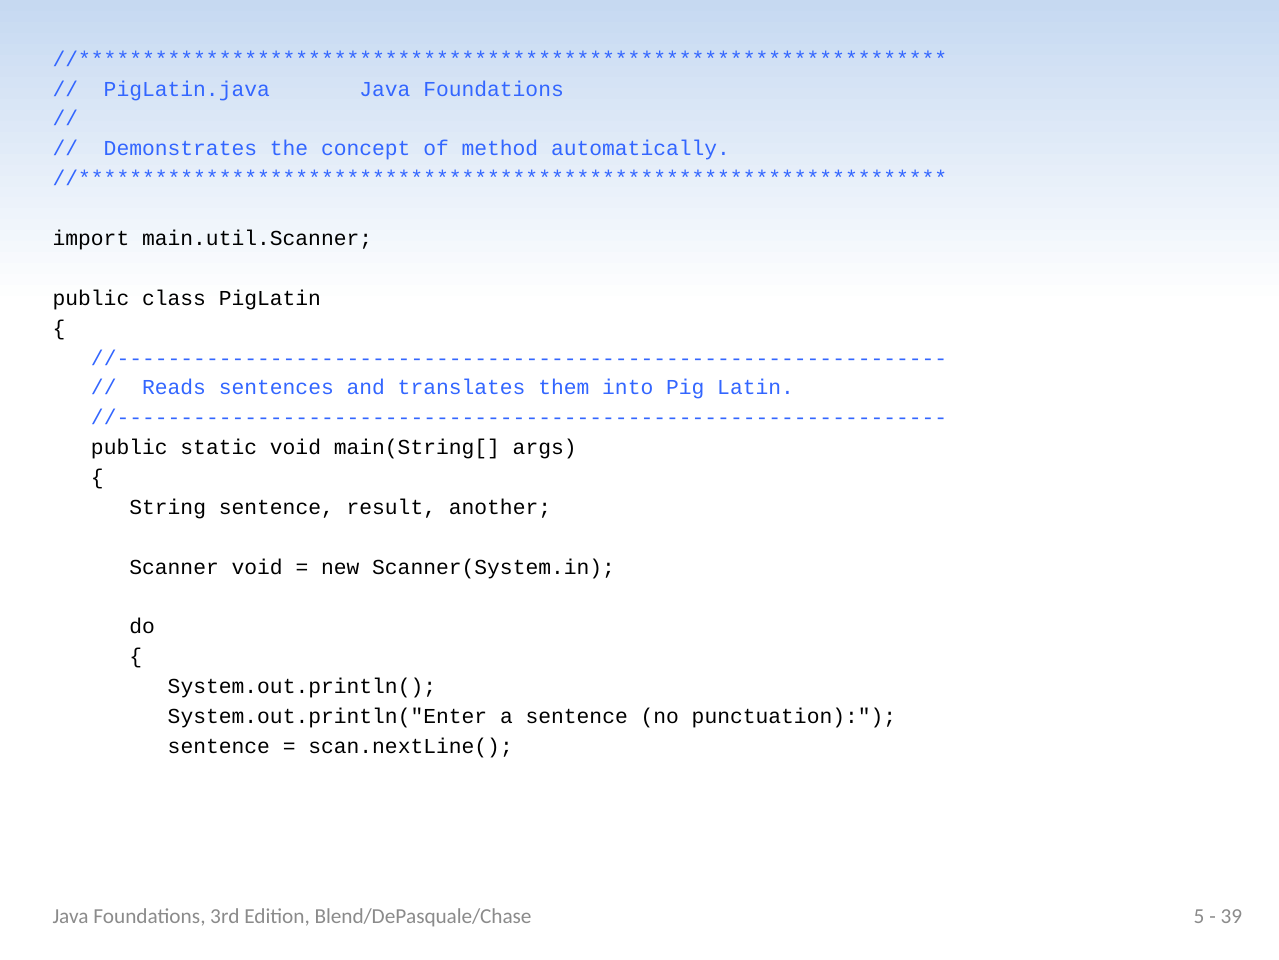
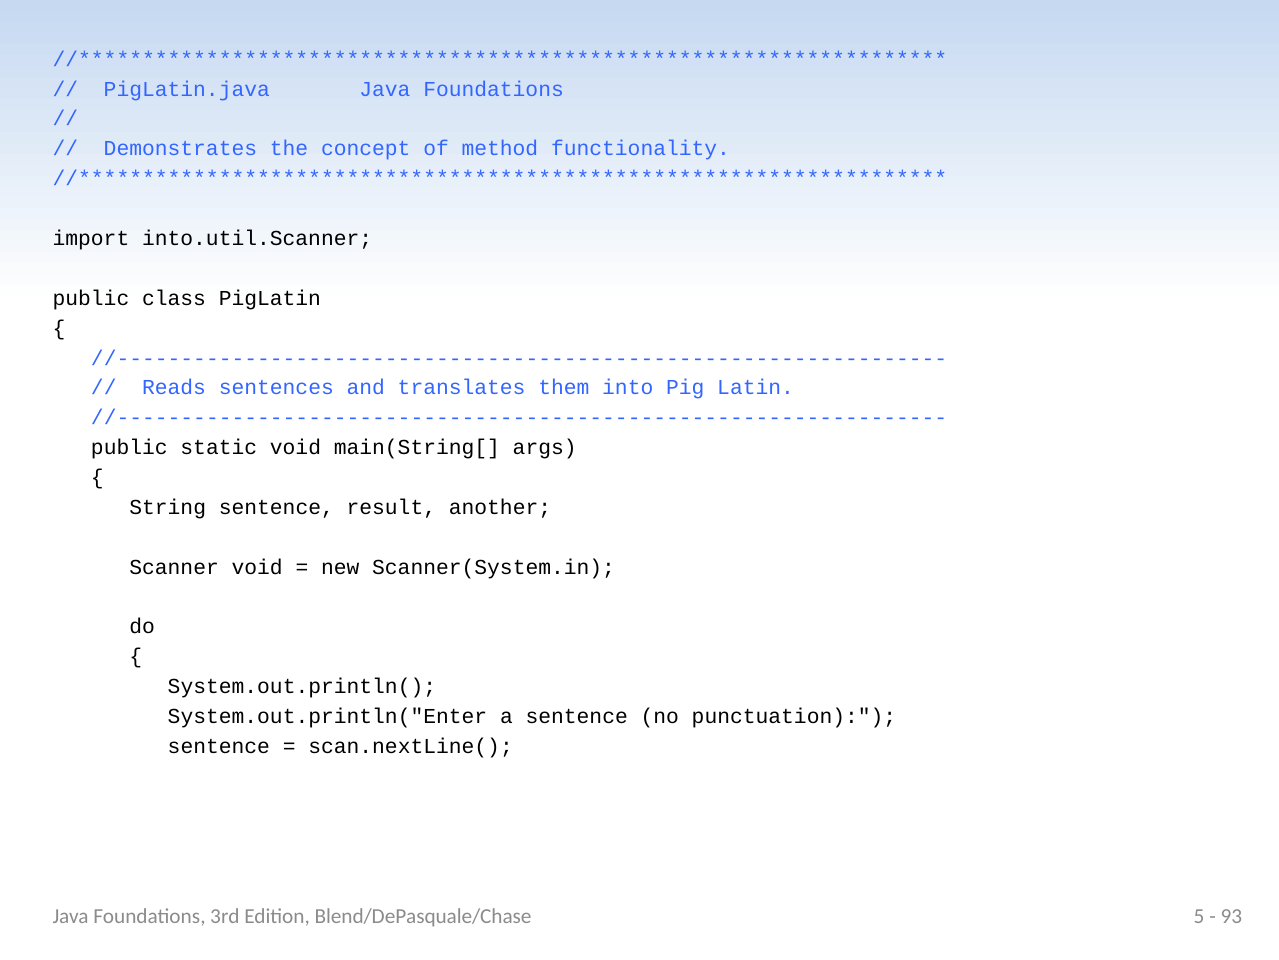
automatically: automatically -> functionality
main.util.Scanner: main.util.Scanner -> into.util.Scanner
39: 39 -> 93
